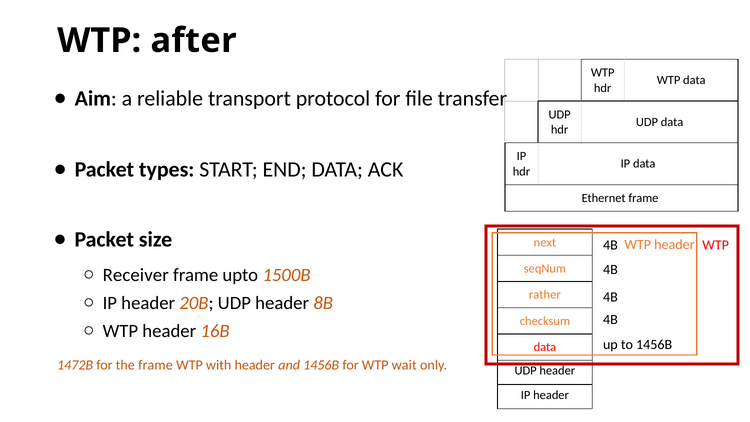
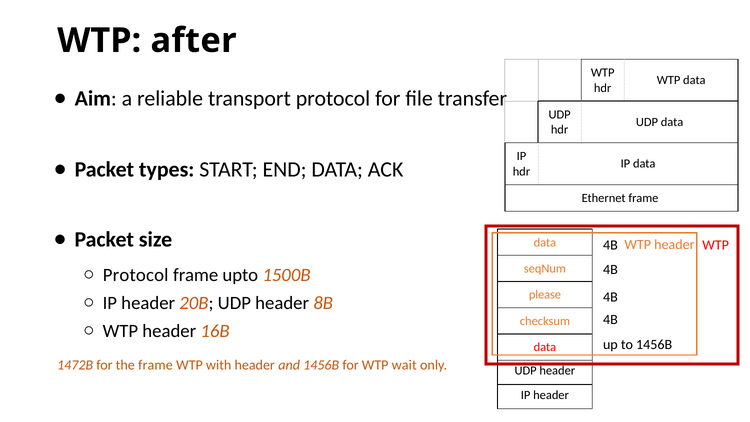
next at (545, 242): next -> data
Receiver at (136, 275): Receiver -> Protocol
rather: rather -> please
